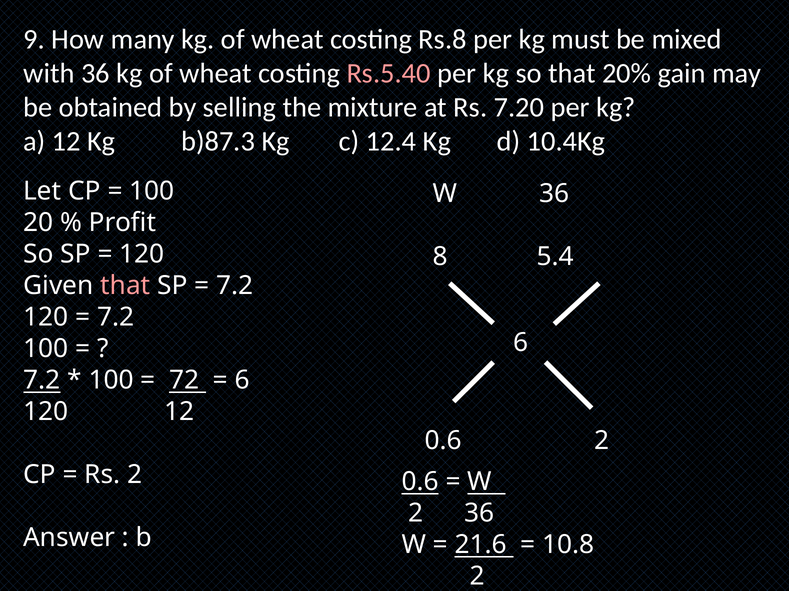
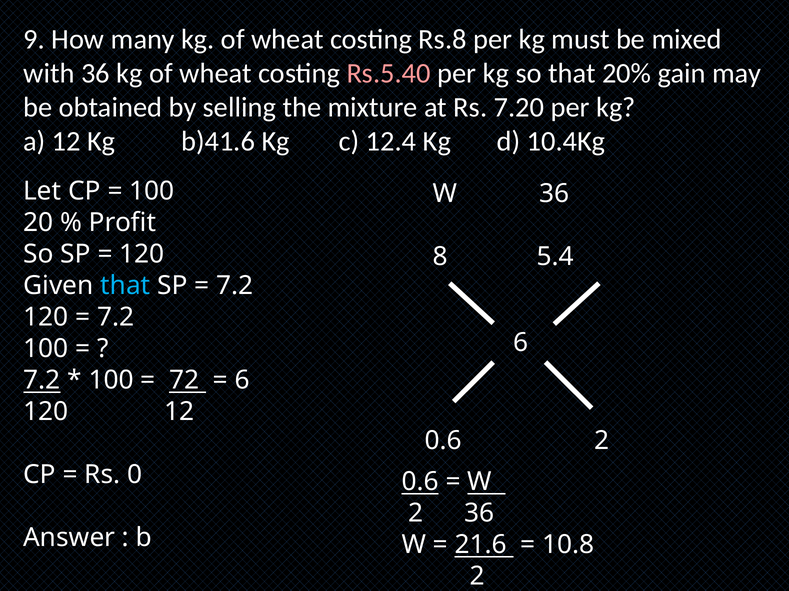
b)87.3: b)87.3 -> b)41.6
that at (125, 286) colour: pink -> light blue
Rs 2: 2 -> 0
